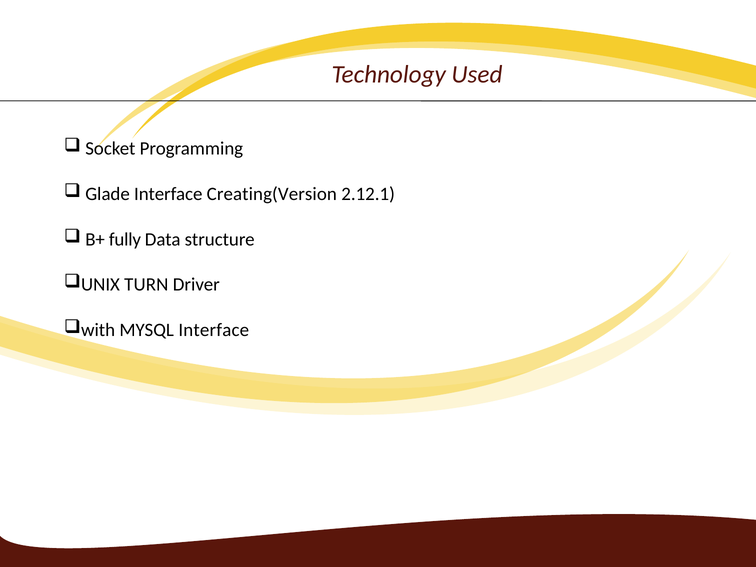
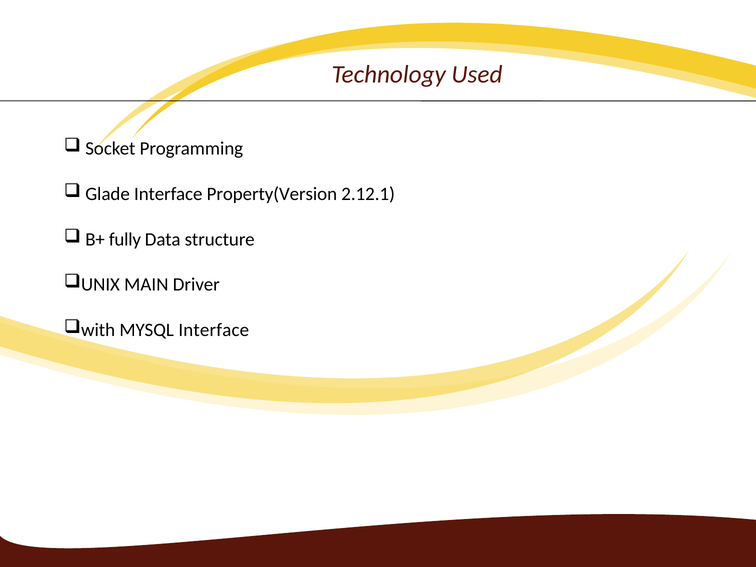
Creating(Version: Creating(Version -> Property(Version
TURN: TURN -> MAIN
